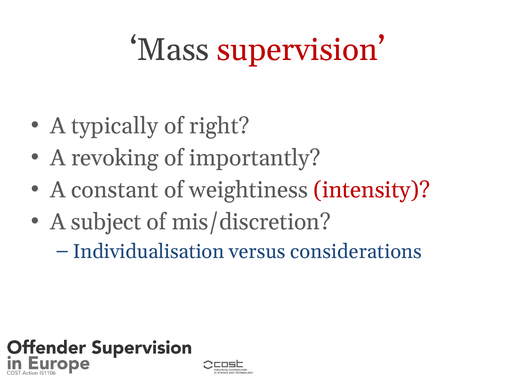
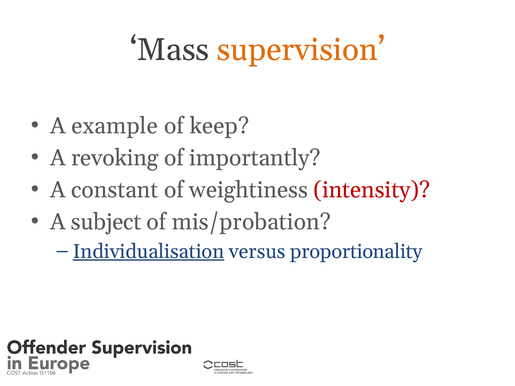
supervision colour: red -> orange
typically: typically -> example
right: right -> keep
mis/discretion: mis/discretion -> mis/probation
Individualisation underline: none -> present
considerations: considerations -> proportionality
